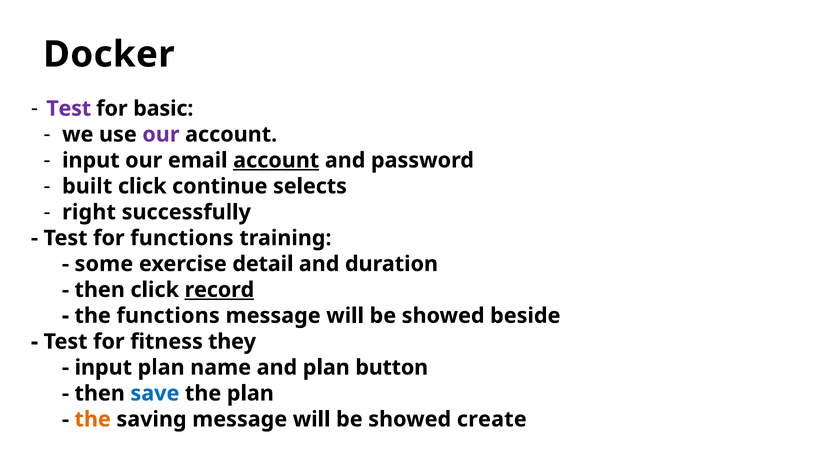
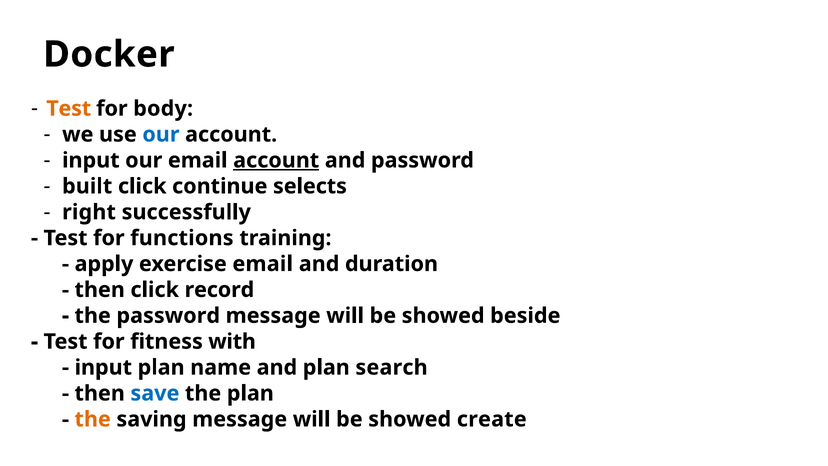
Test at (69, 109) colour: purple -> orange
basic: basic -> body
our at (161, 134) colour: purple -> blue
some: some -> apply
exercise detail: detail -> email
record underline: present -> none
the functions: functions -> password
they: they -> with
button: button -> search
